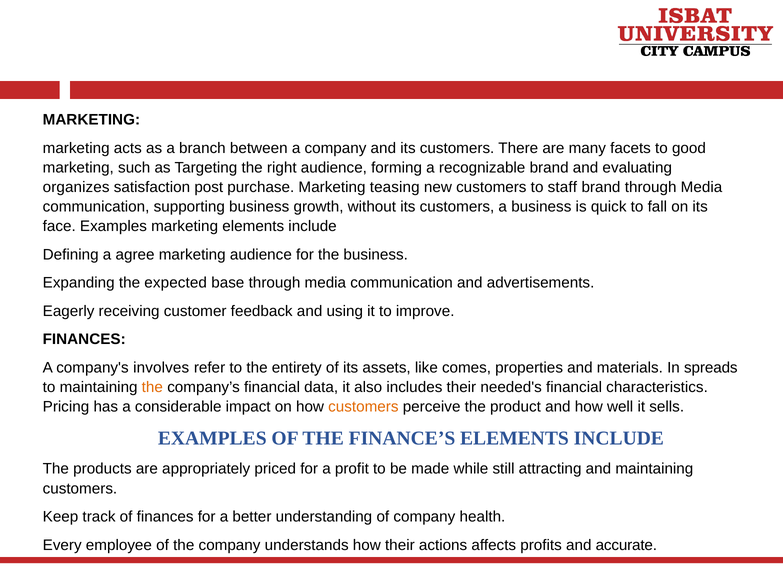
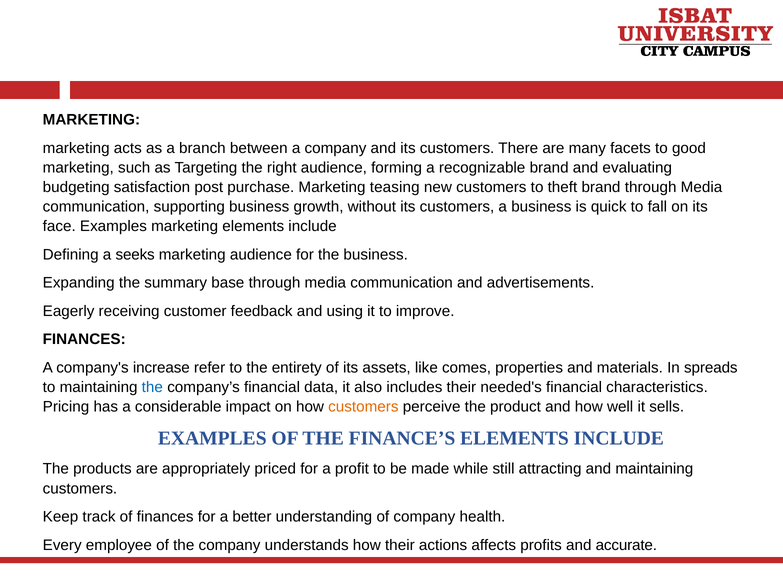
organizes: organizes -> budgeting
staff: staff -> theft
agree: agree -> seeks
expected: expected -> summary
involves: involves -> increase
the at (152, 387) colour: orange -> blue
